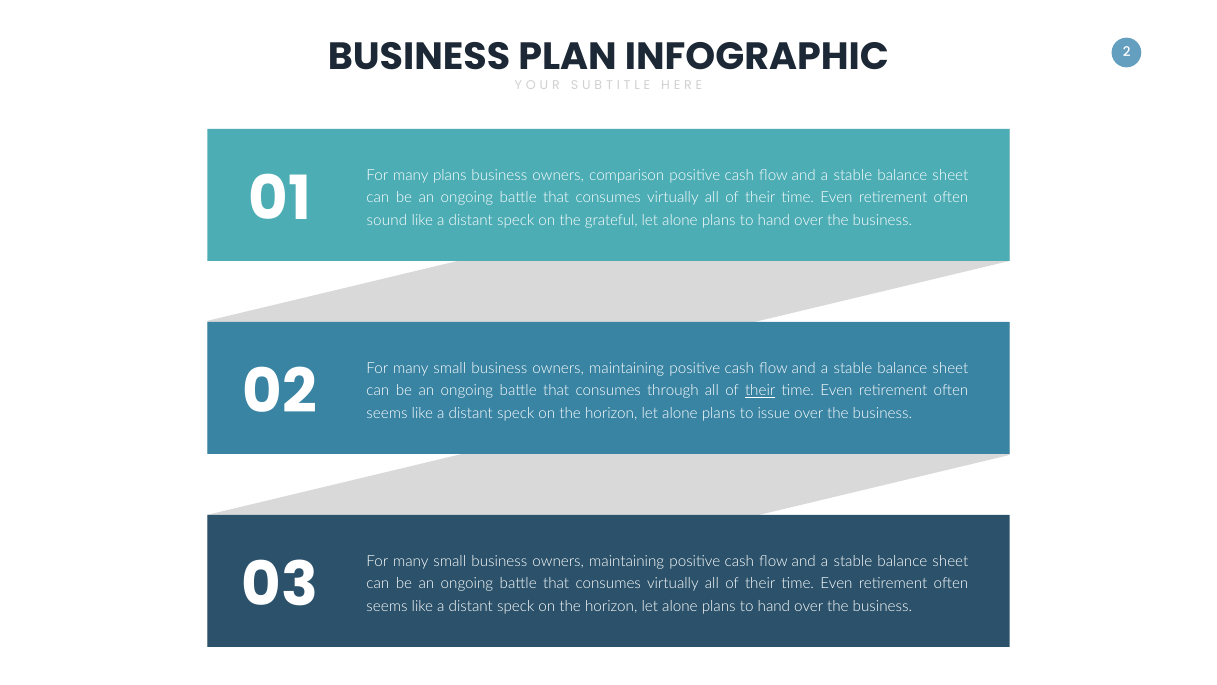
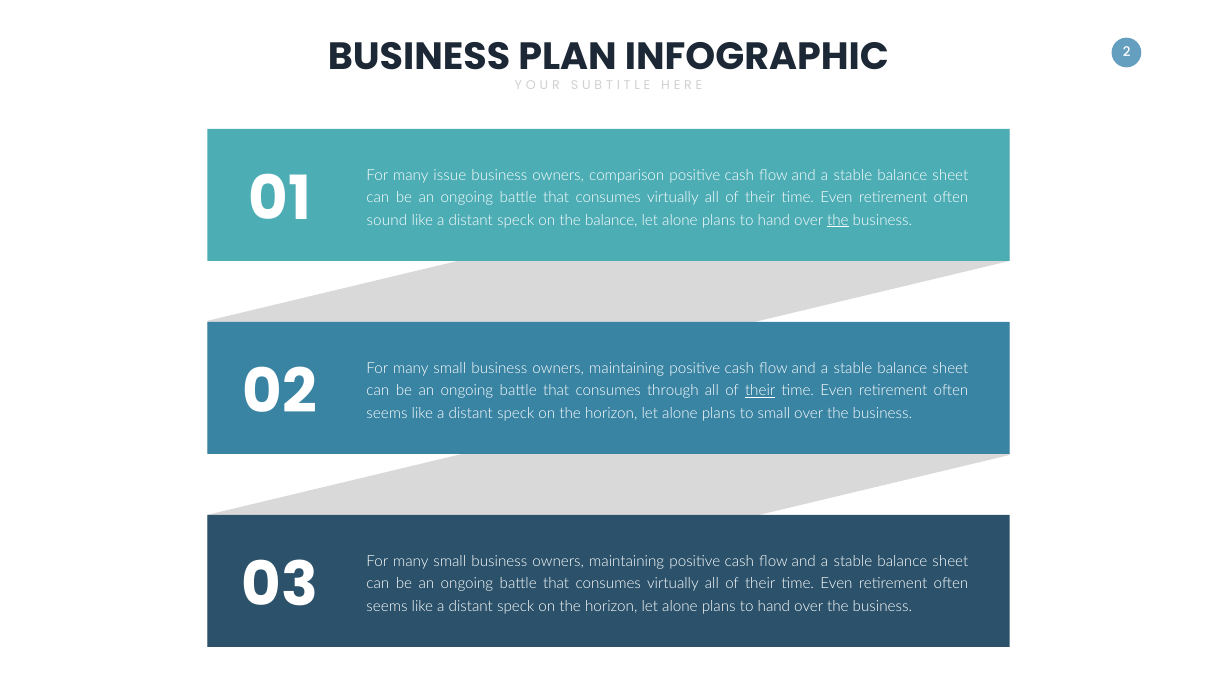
many plans: plans -> issue
the grateful: grateful -> balance
the at (838, 220) underline: none -> present
to issue: issue -> small
